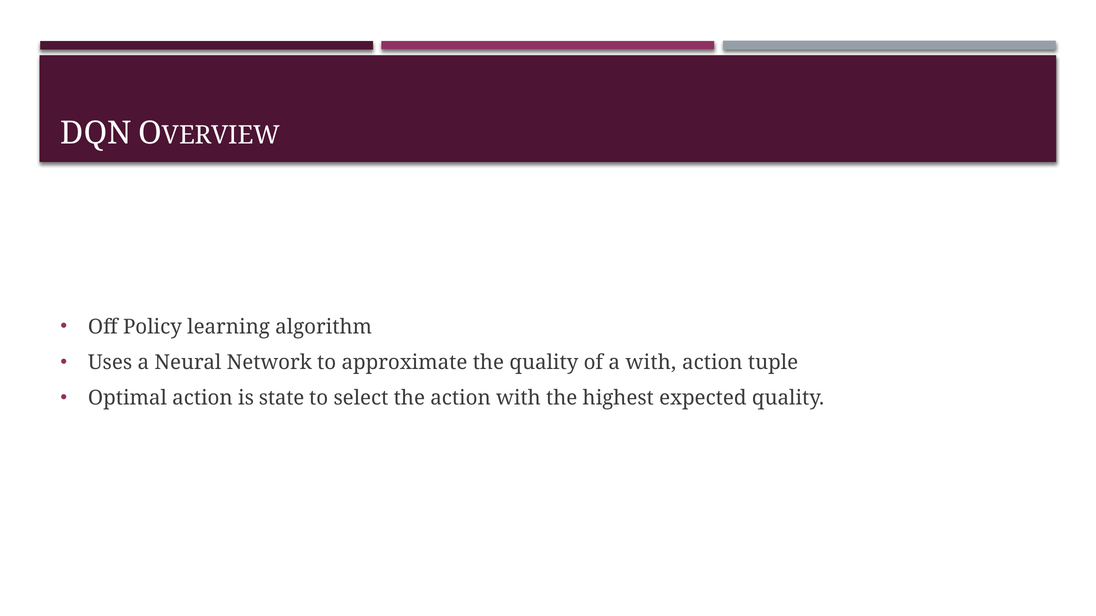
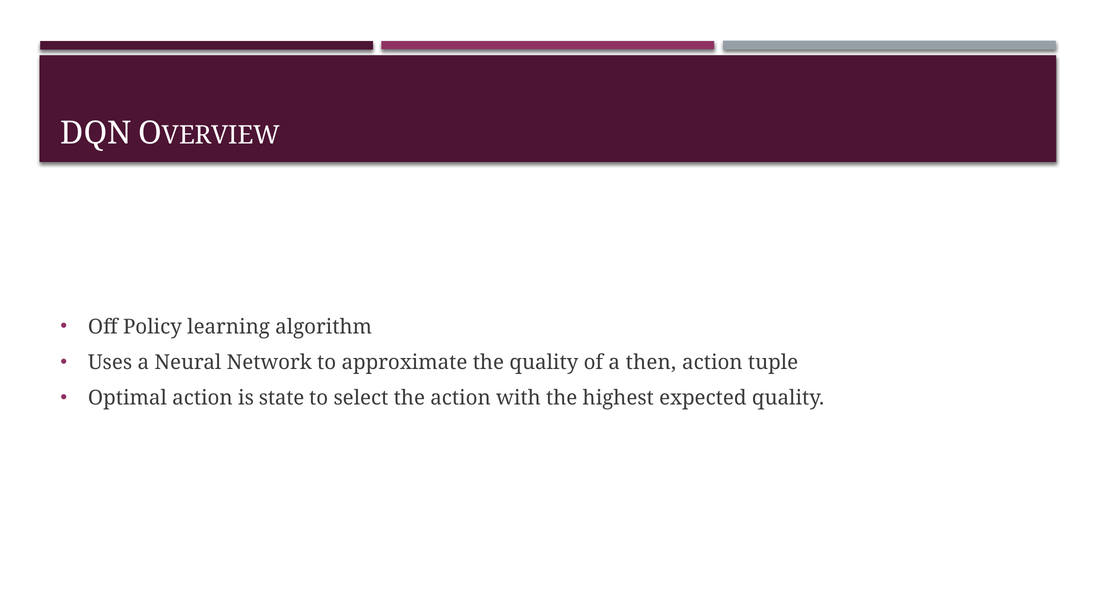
a with: with -> then
